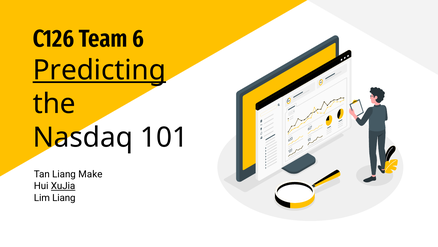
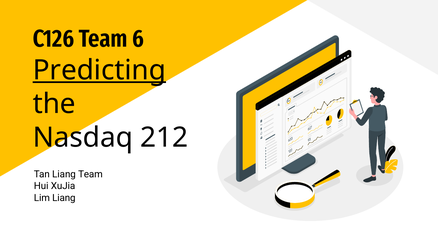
101: 101 -> 212
Liang Make: Make -> Team
XuJia underline: present -> none
